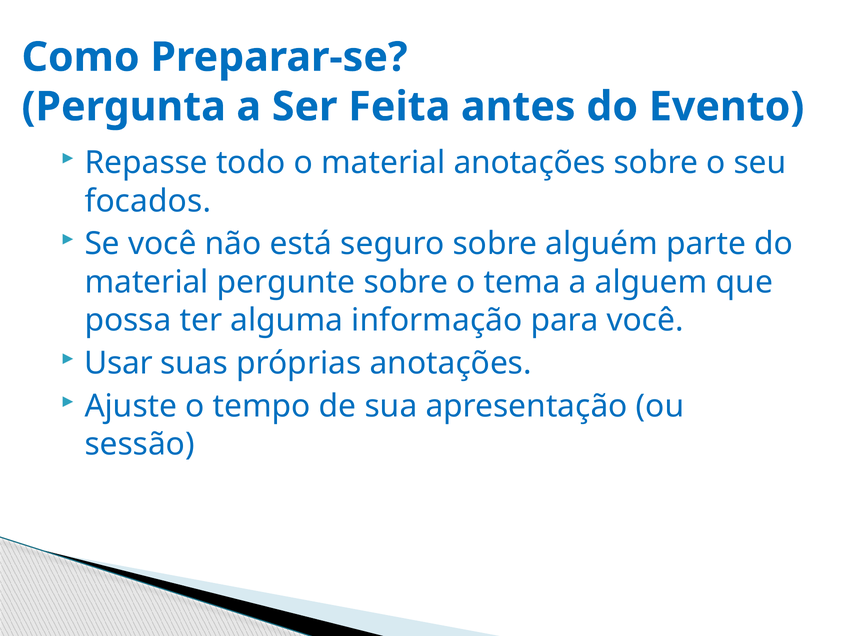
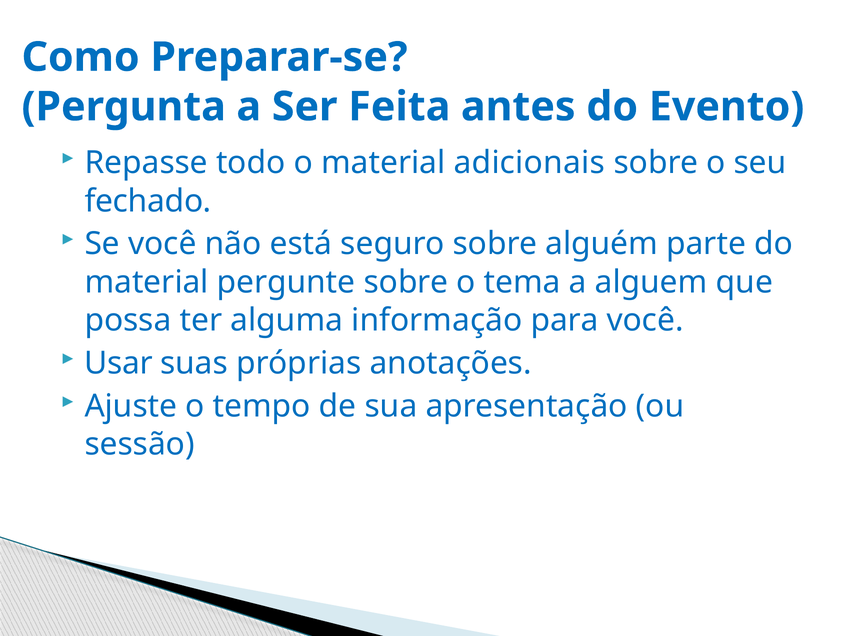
material anotações: anotações -> adicionais
focados: focados -> fechado
